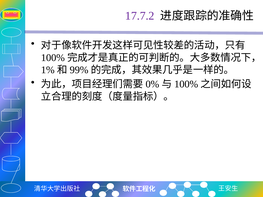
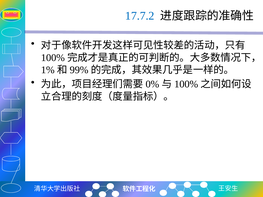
17.7.2 colour: purple -> blue
